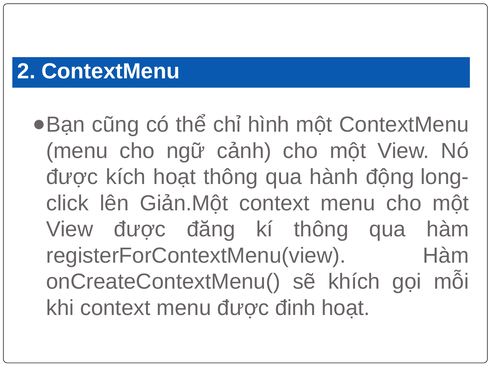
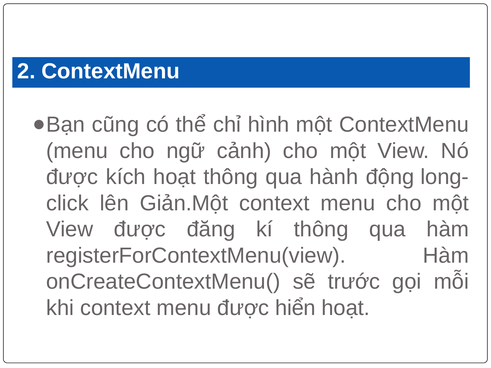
khích: khích -> trước
đinh: đinh -> hiển
